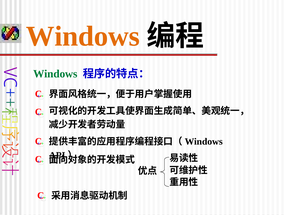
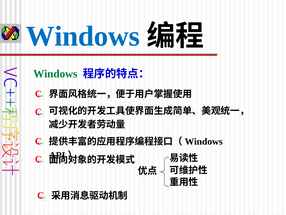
Windows at (83, 36) colour: orange -> blue
